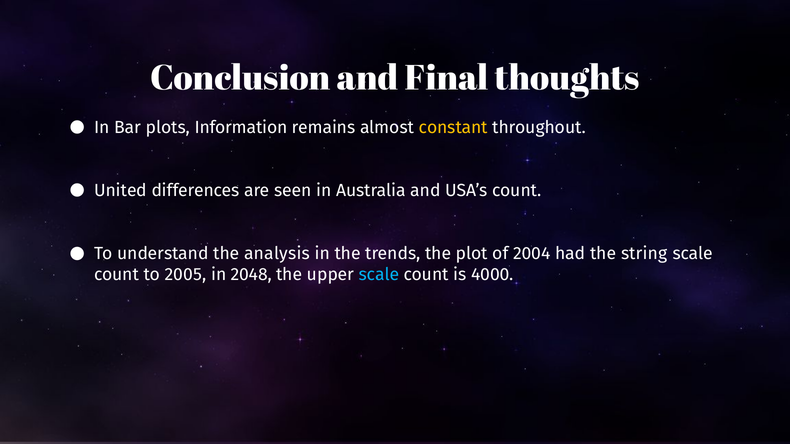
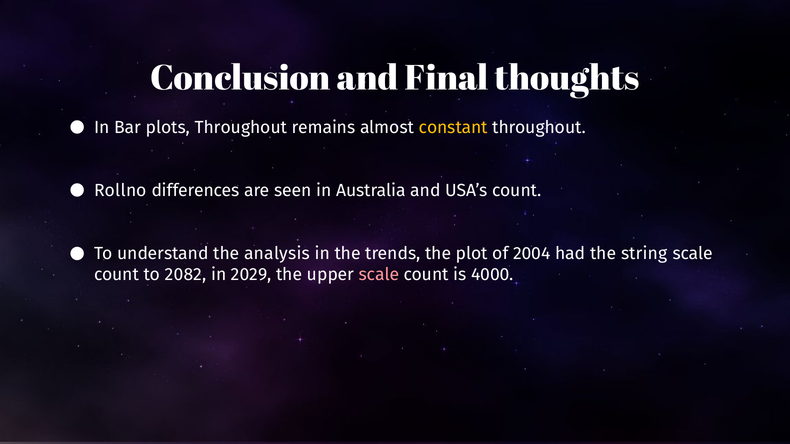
plots Information: Information -> Throughout
United: United -> Rollno
2005: 2005 -> 2082
2048: 2048 -> 2029
scale at (379, 275) colour: light blue -> pink
